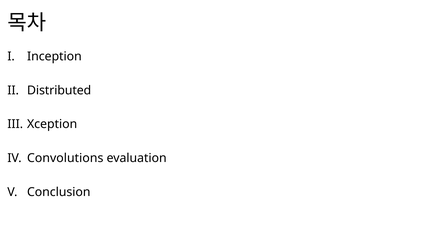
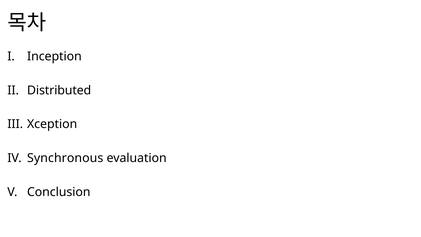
Convolutions: Convolutions -> Synchronous
